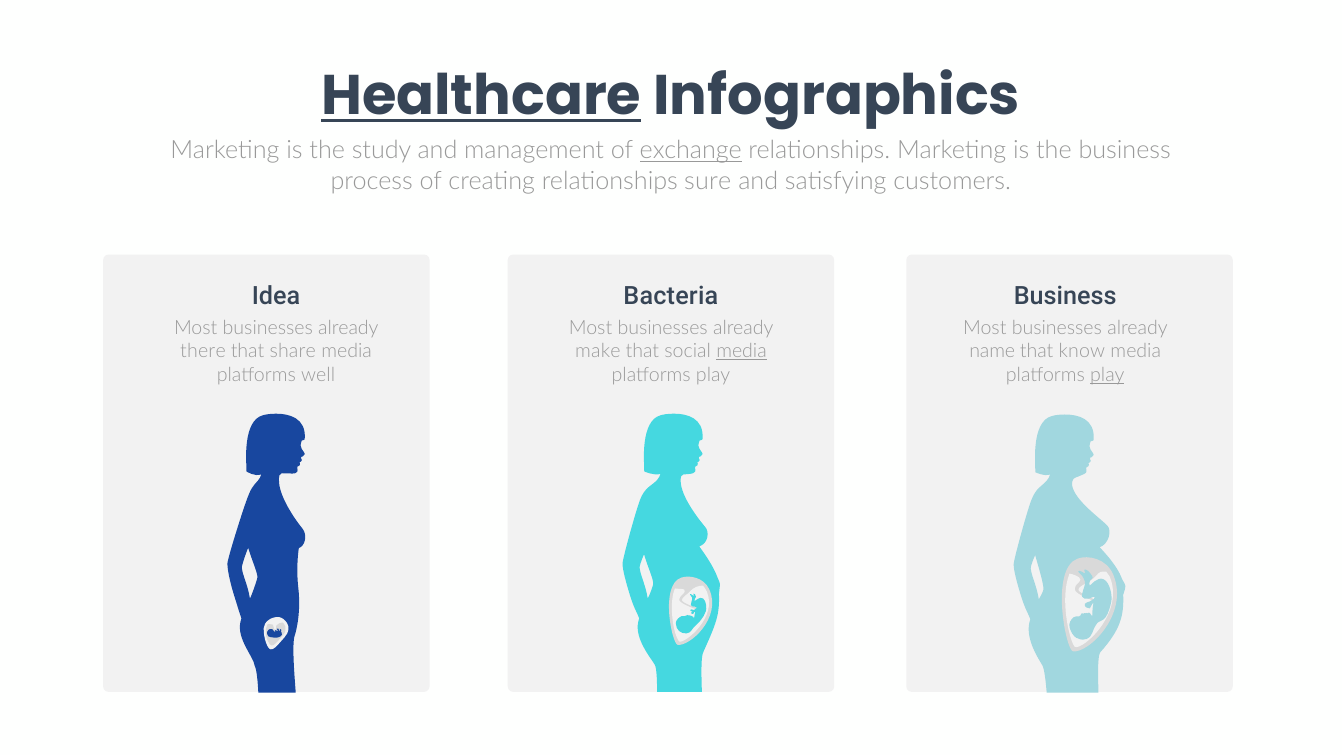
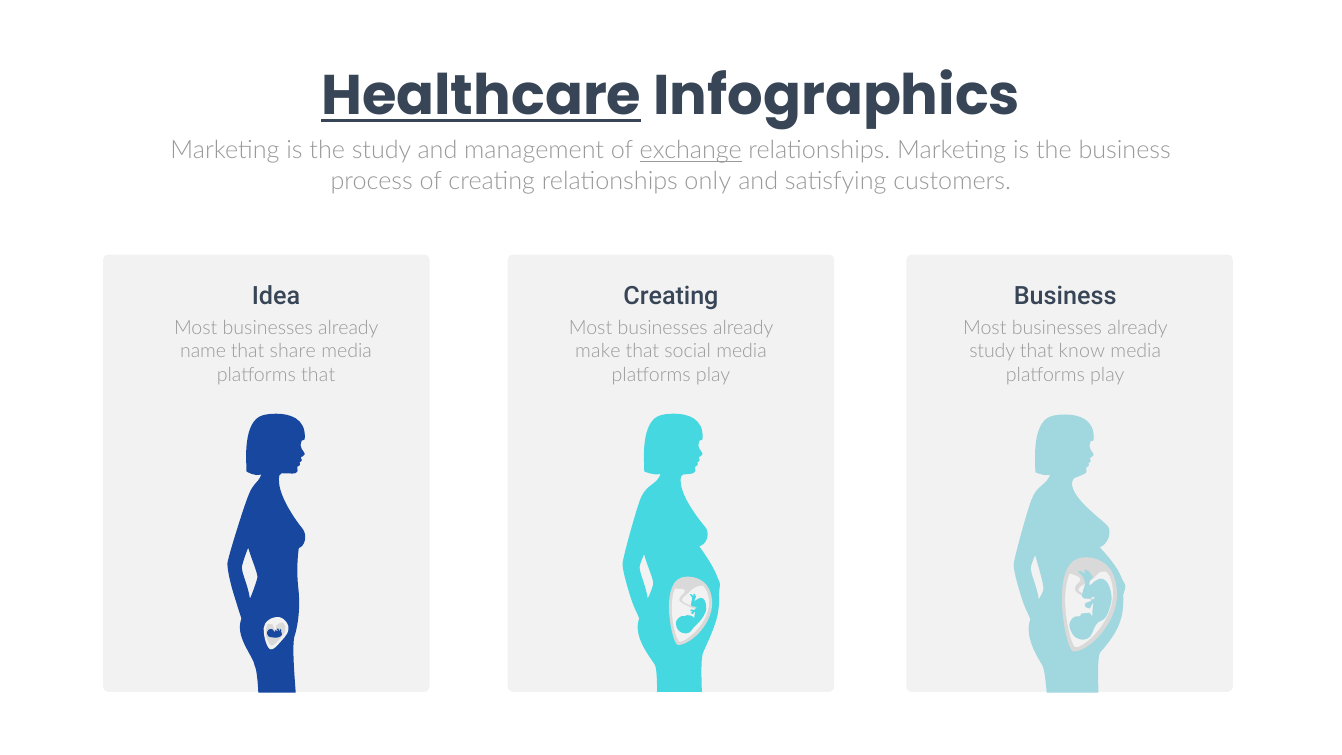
sure: sure -> only
Bacteria at (671, 296): Bacteria -> Creating
there: there -> name
media at (742, 351) underline: present -> none
name at (992, 351): name -> study
platforms well: well -> that
play at (1107, 375) underline: present -> none
